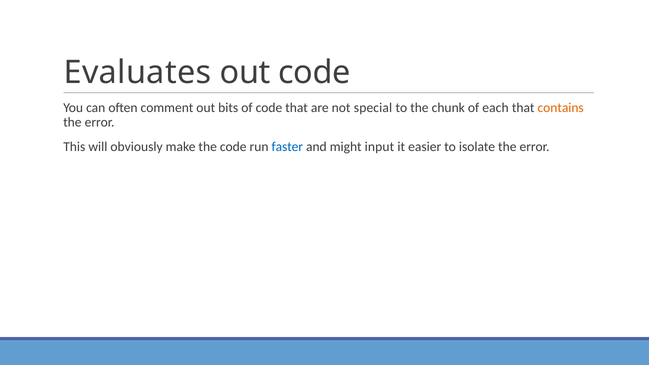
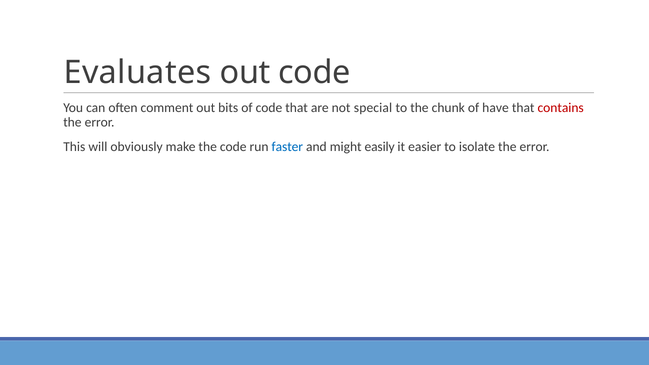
each: each -> have
contains colour: orange -> red
input: input -> easily
